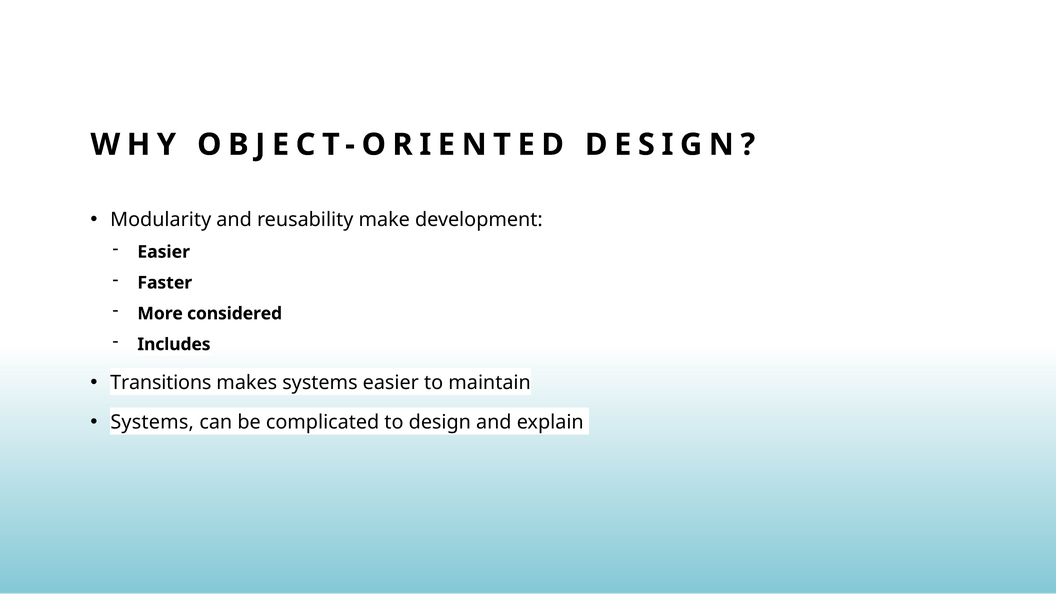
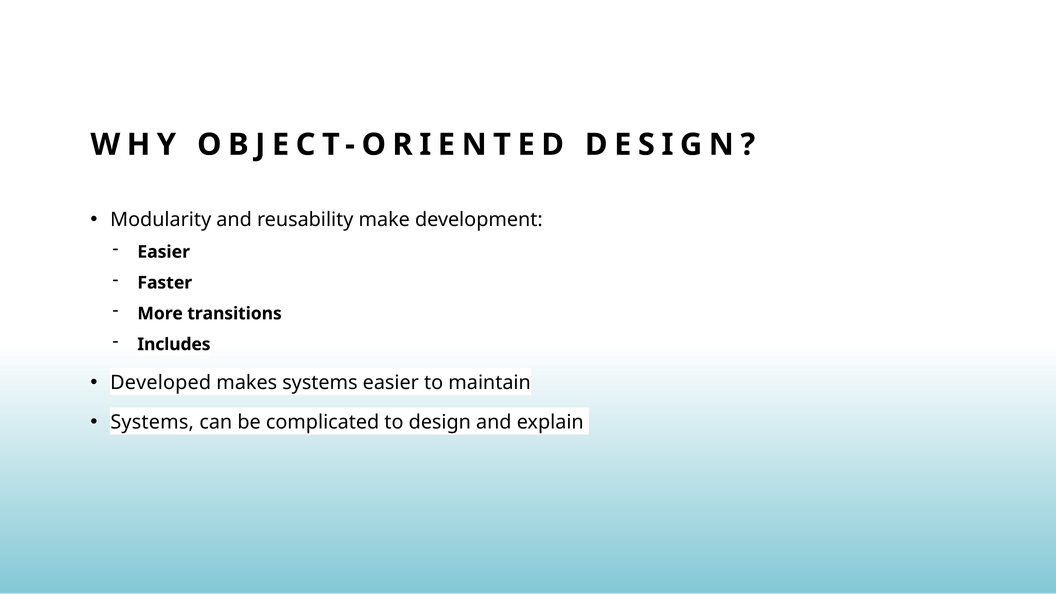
considered: considered -> transitions
Transitions: Transitions -> Developed
